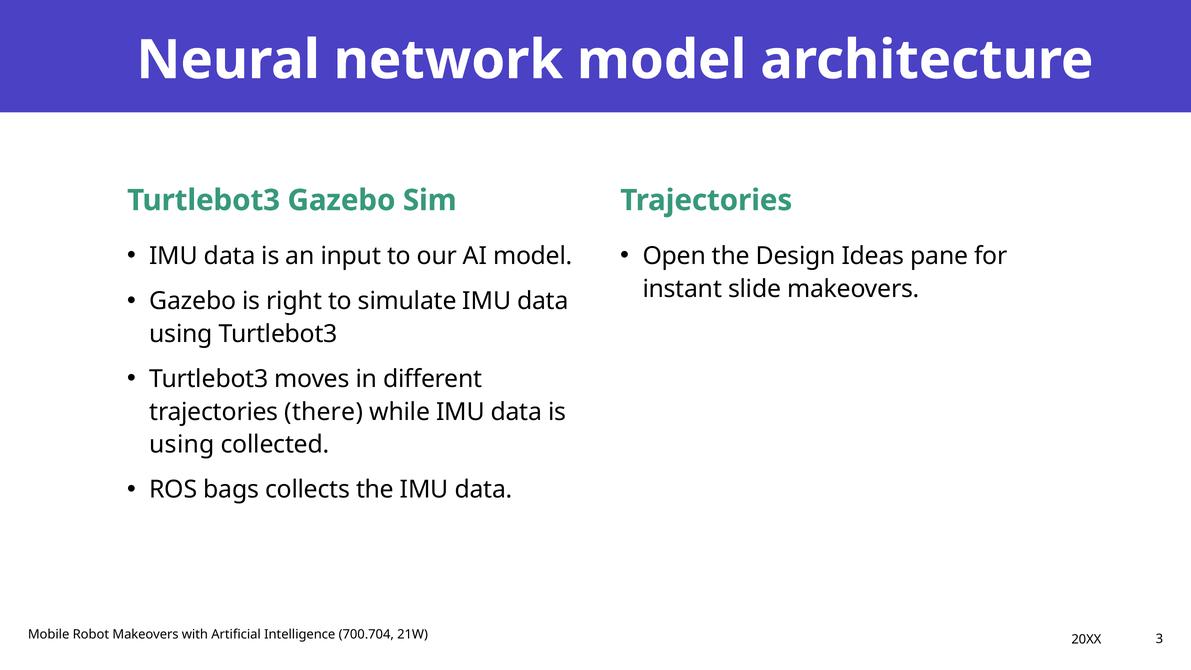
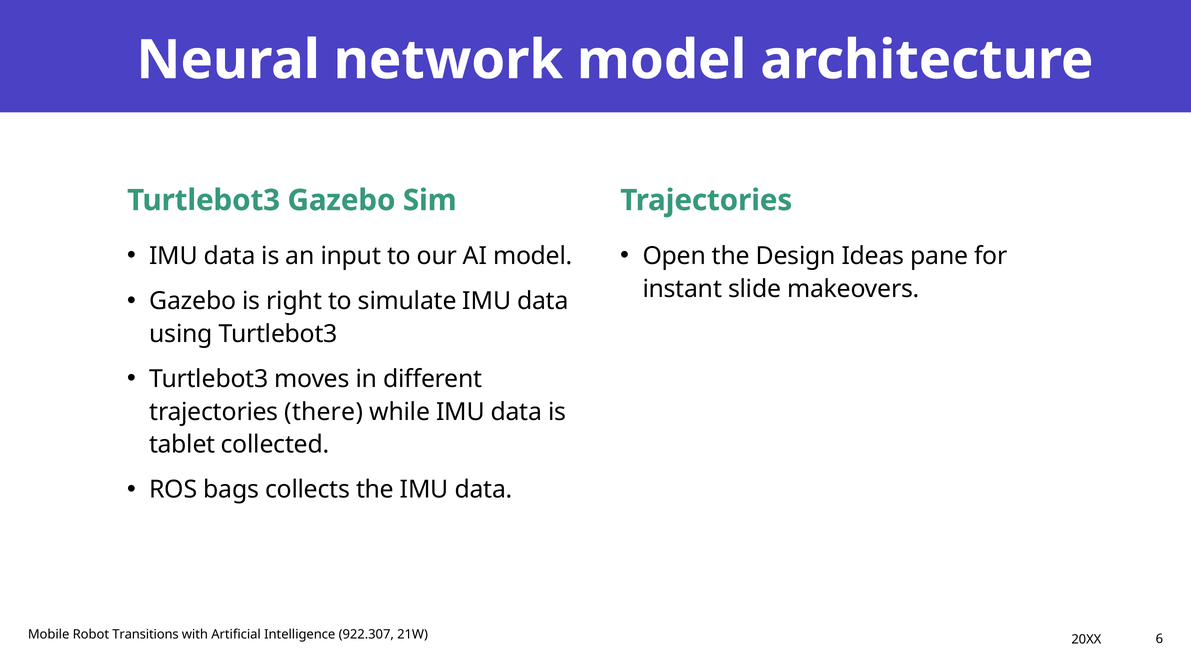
using at (182, 445): using -> tablet
Robot Makeovers: Makeovers -> Transitions
700.704: 700.704 -> 922.307
3: 3 -> 6
